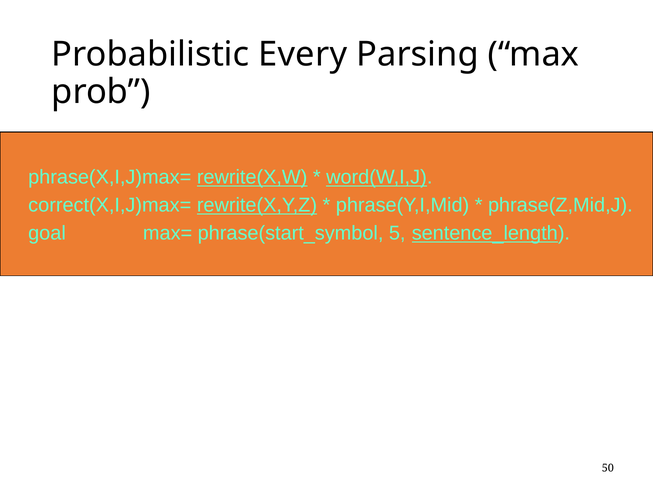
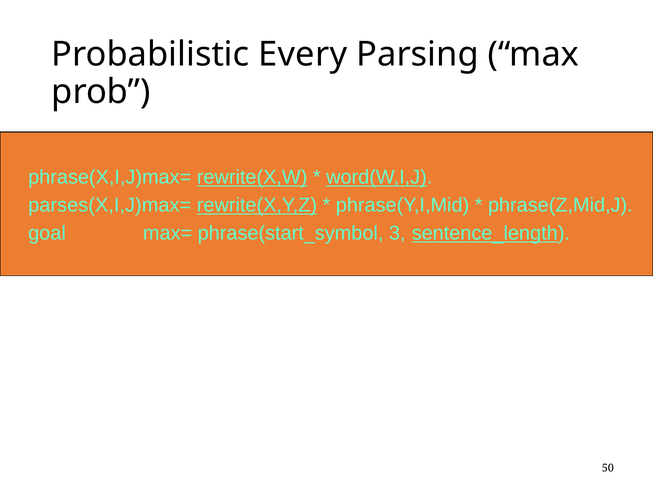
correct(X,I,J)max=: correct(X,I,J)max= -> parses(X,I,J)max=
5: 5 -> 3
